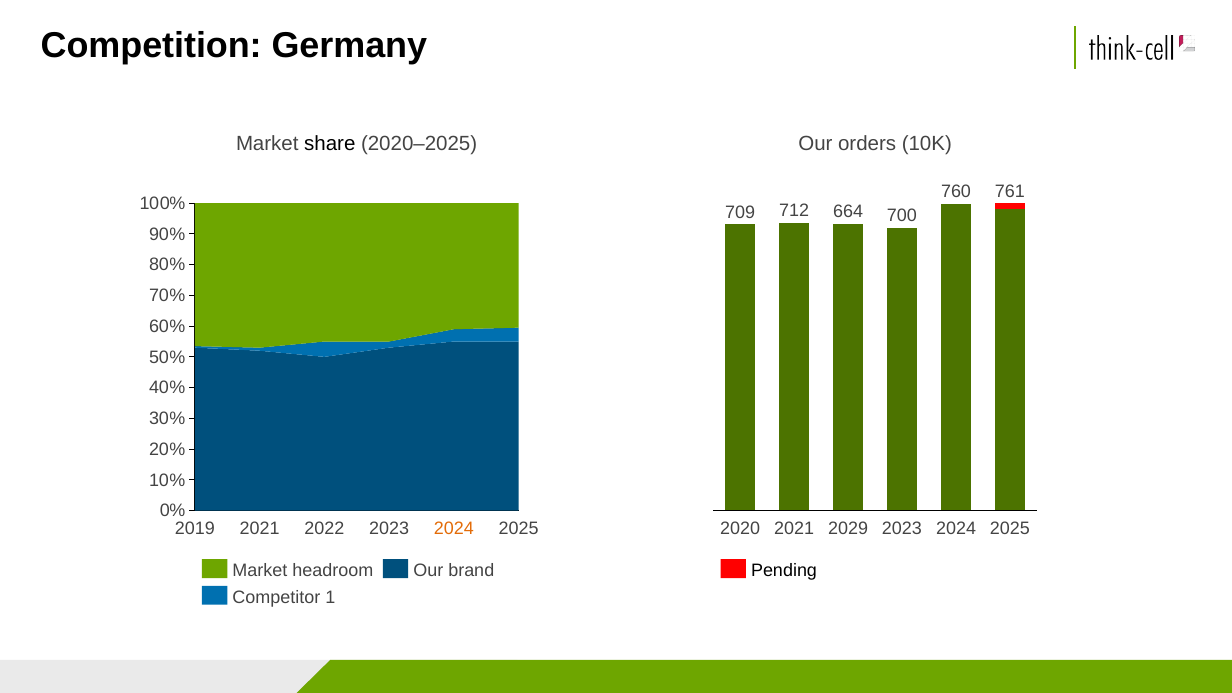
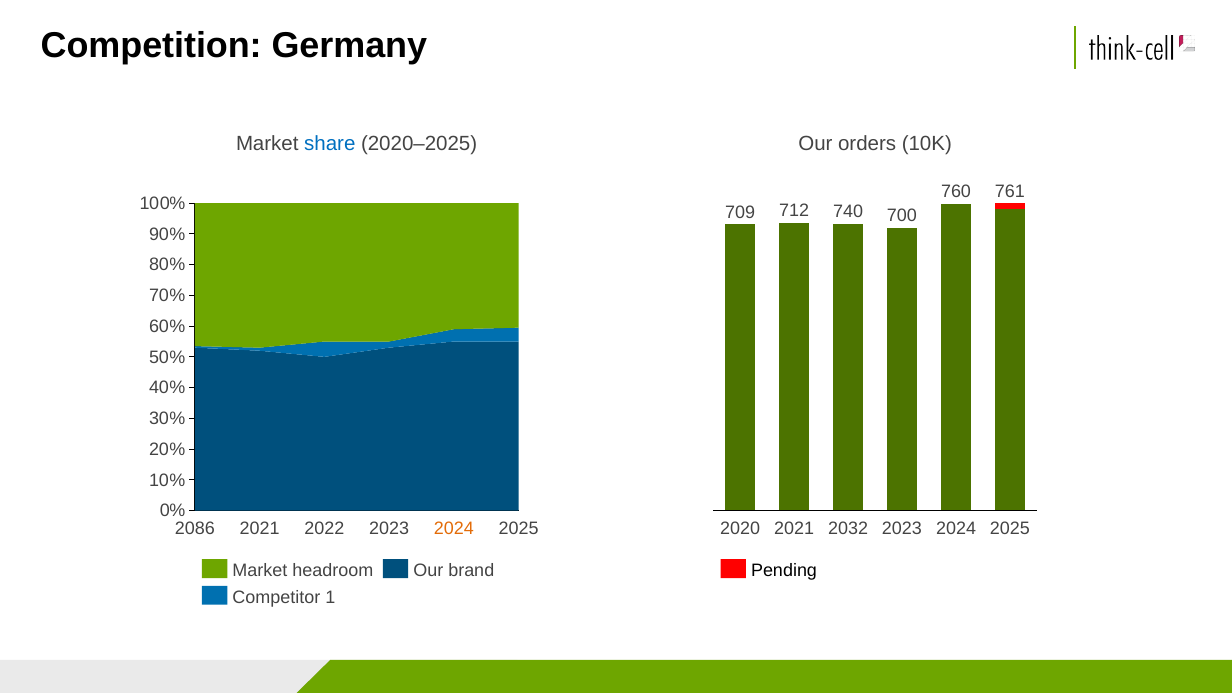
share colour: black -> blue
664: 664 -> 740
2019: 2019 -> 2086
2029: 2029 -> 2032
